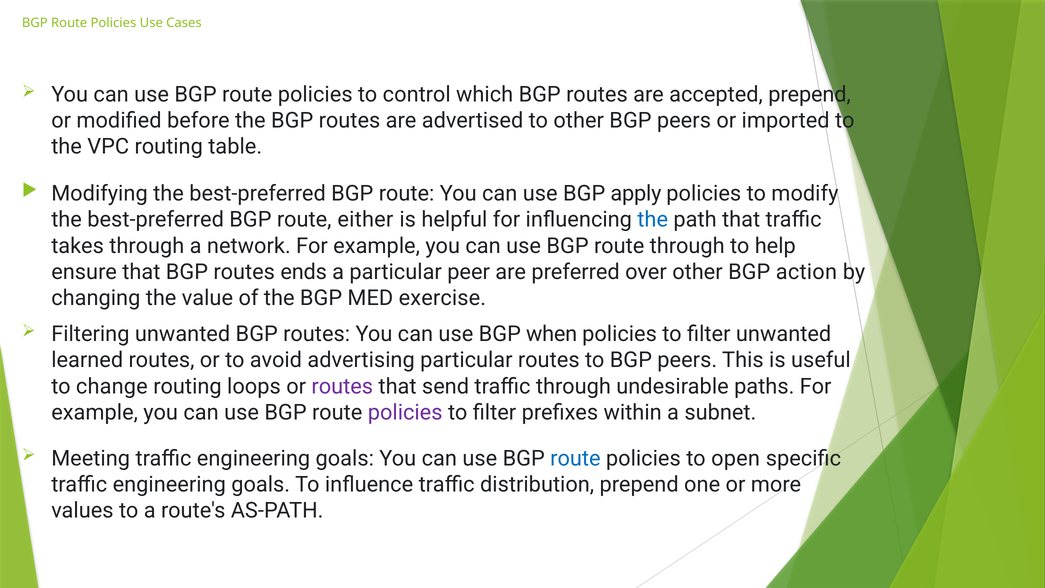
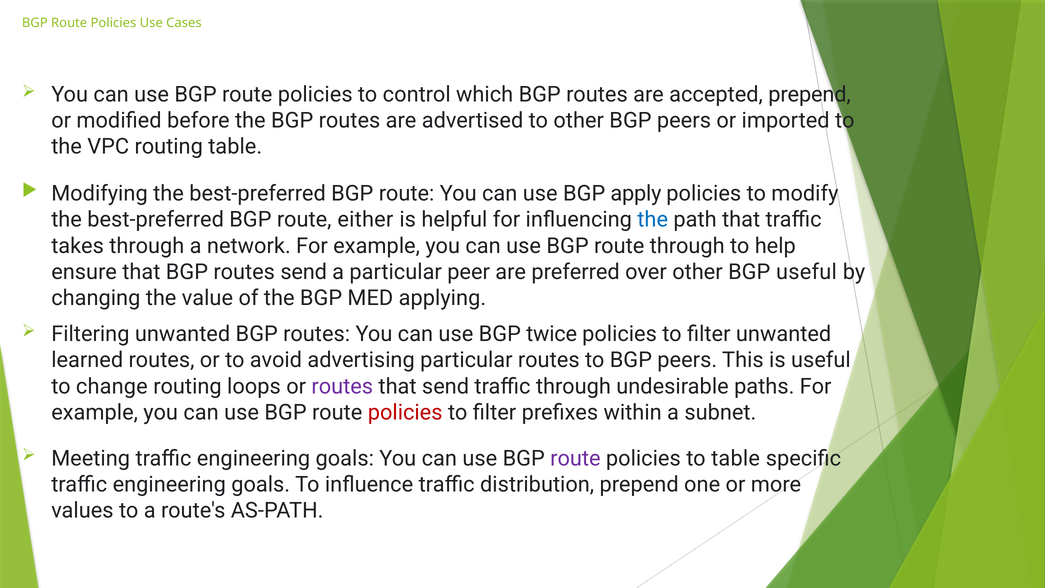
routes ends: ends -> send
BGP action: action -> useful
exercise: exercise -> applying
when: when -> twice
policies at (405, 412) colour: purple -> red
route at (575, 458) colour: blue -> purple
to open: open -> table
